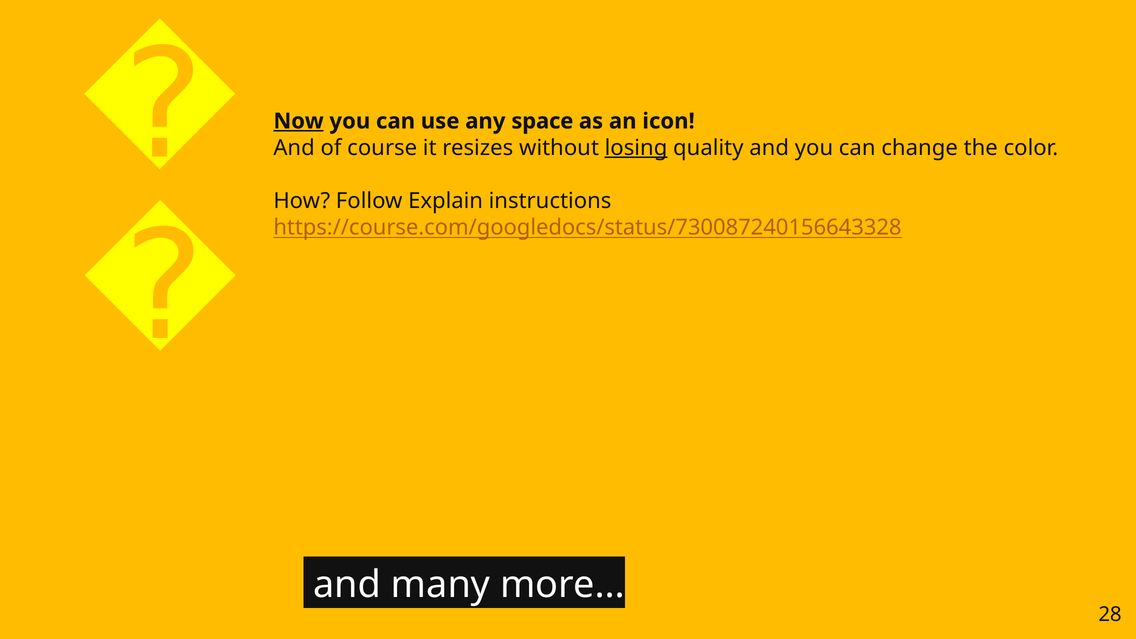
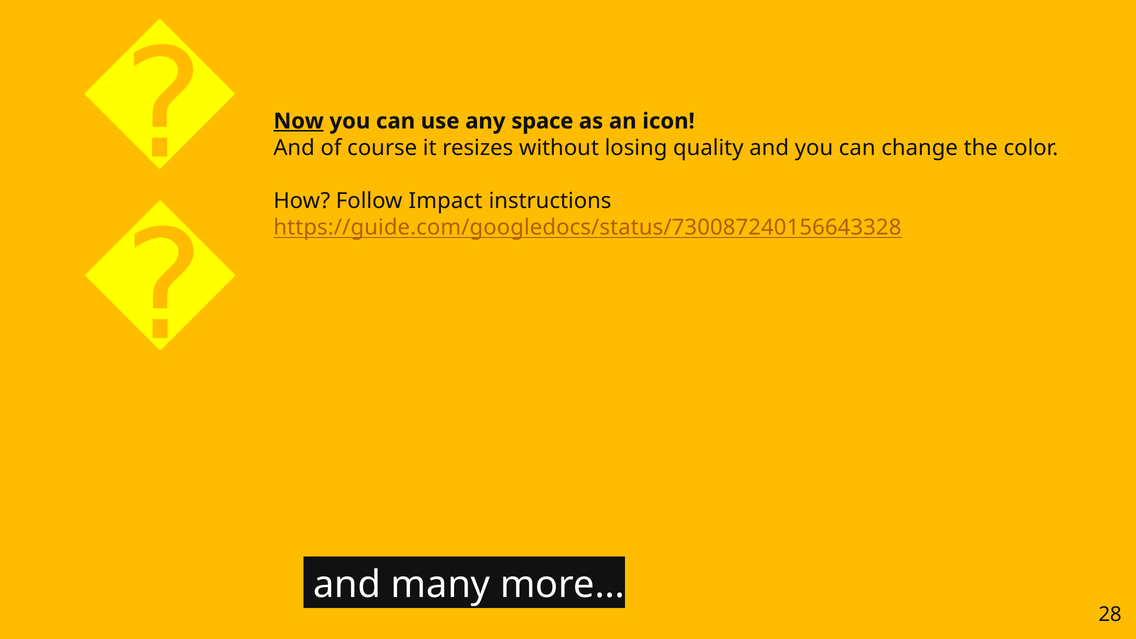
losing underline: present -> none
Explain: Explain -> Impact
https://course.com/googledocs/status/730087240156643328: https://course.com/googledocs/status/730087240156643328 -> https://guide.com/googledocs/status/730087240156643328
